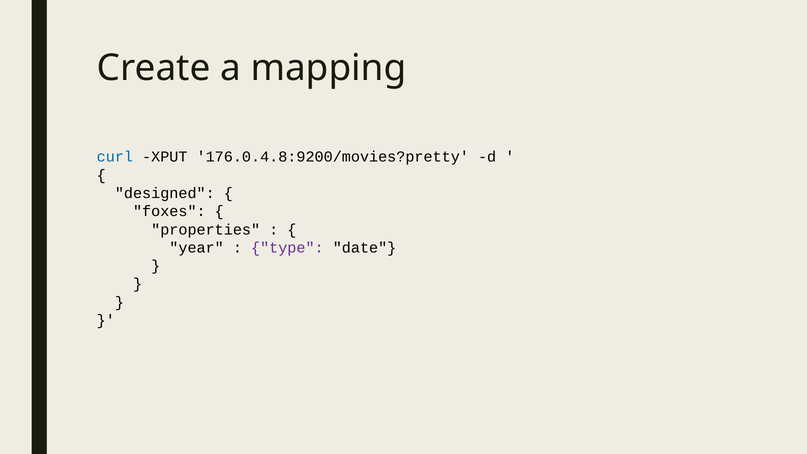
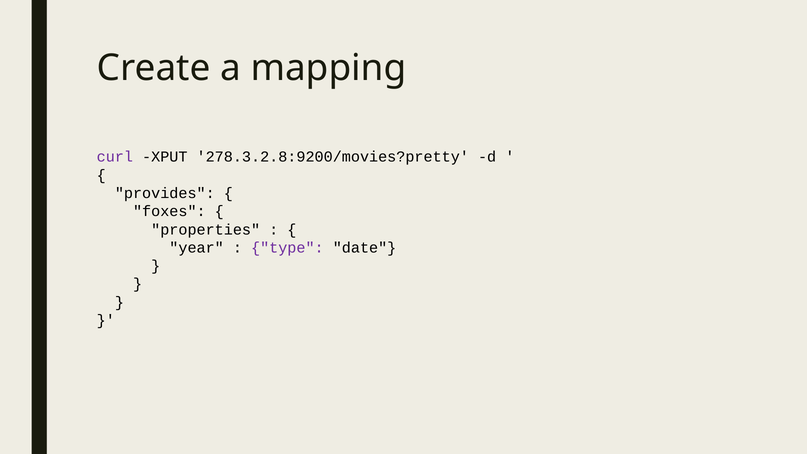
curl colour: blue -> purple
176.0.4.8:9200/movies?pretty: 176.0.4.8:9200/movies?pretty -> 278.3.2.8:9200/movies?pretty
designed: designed -> provides
